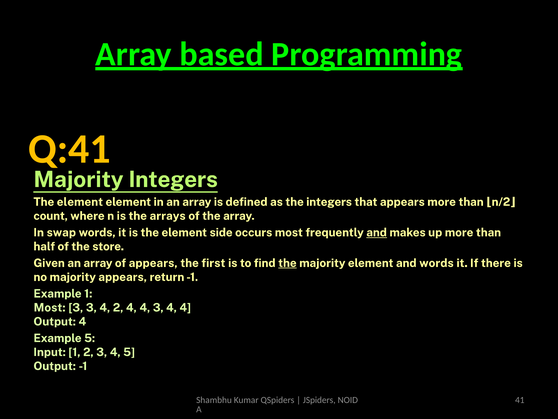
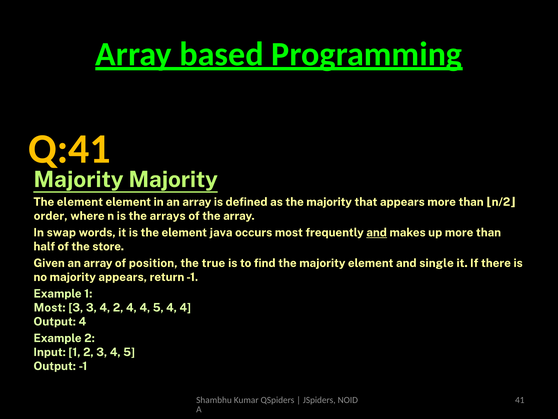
Majority Integers: Integers -> Majority
as the integers: integers -> majority
count: count -> order
side: side -> java
of appears: appears -> position
first: first -> true
the at (287, 263) underline: present -> none
and words: words -> single
4 4 3: 3 -> 5
Example 5: 5 -> 2
